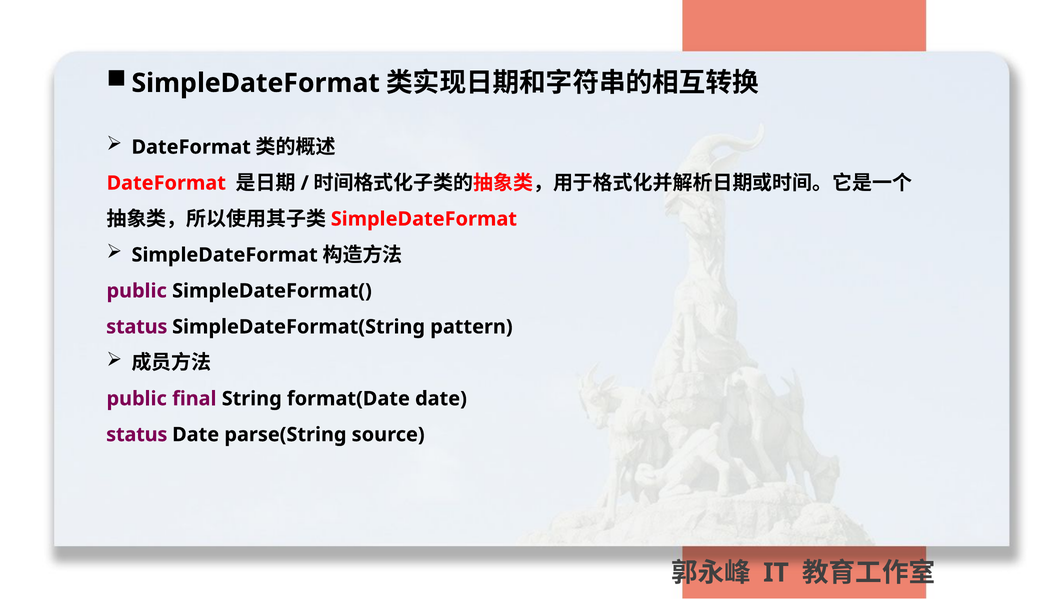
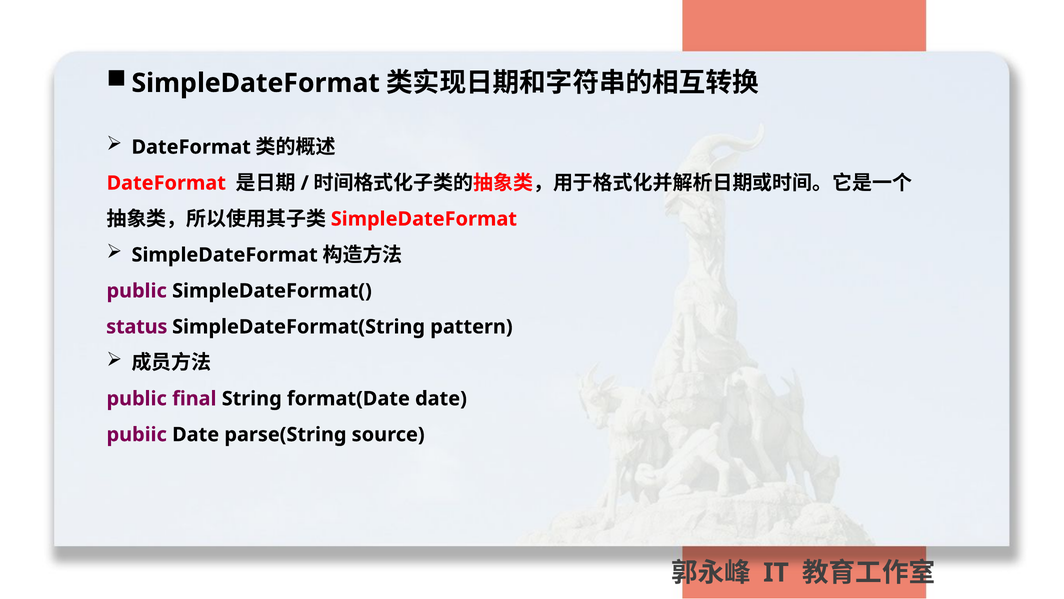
status at (137, 434): status -> pubiic
